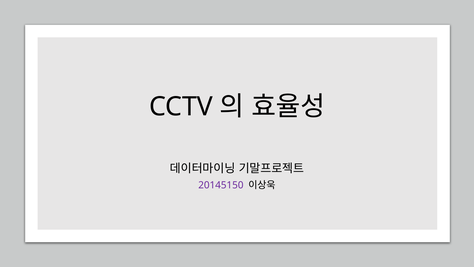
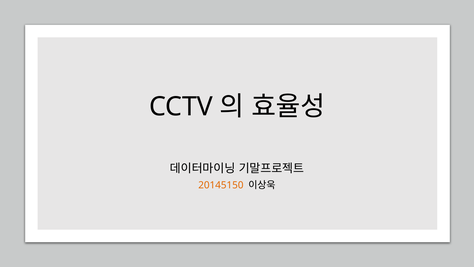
20145150 colour: purple -> orange
